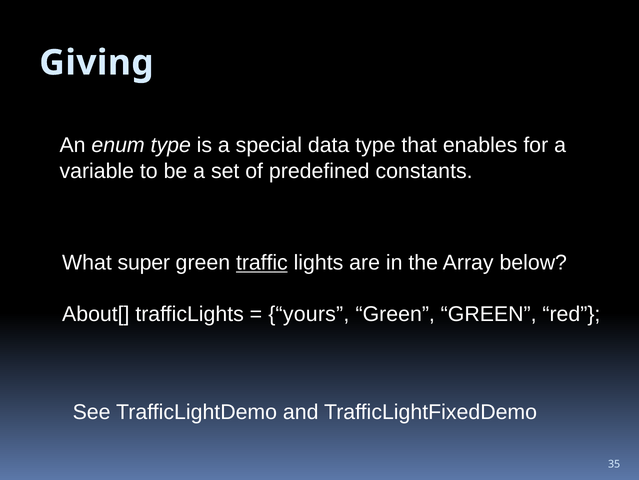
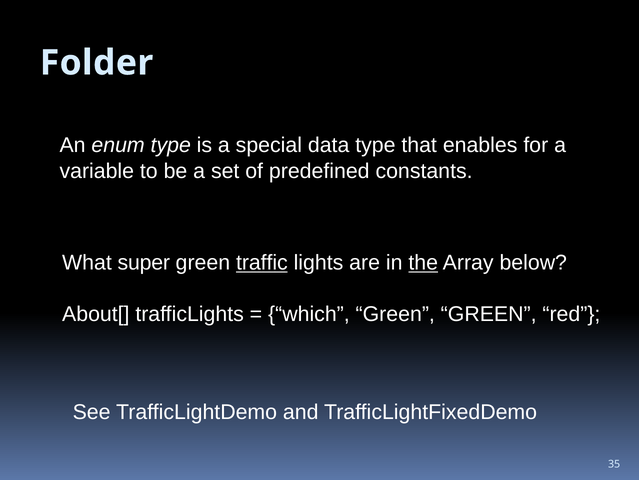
Giving: Giving -> Folder
the underline: none -> present
yours: yours -> which
